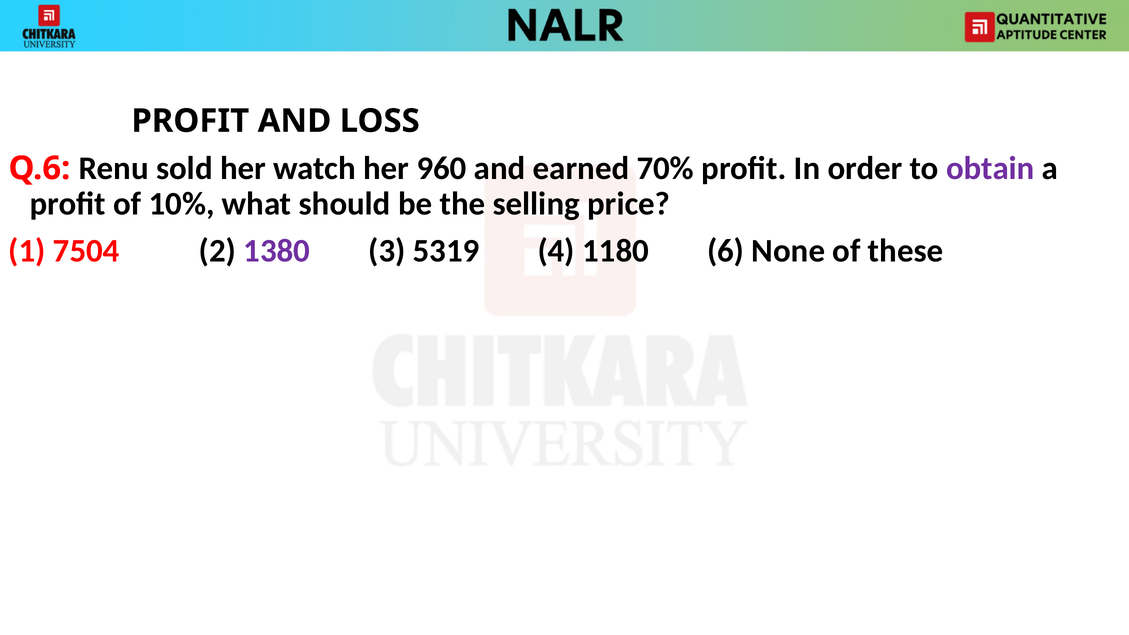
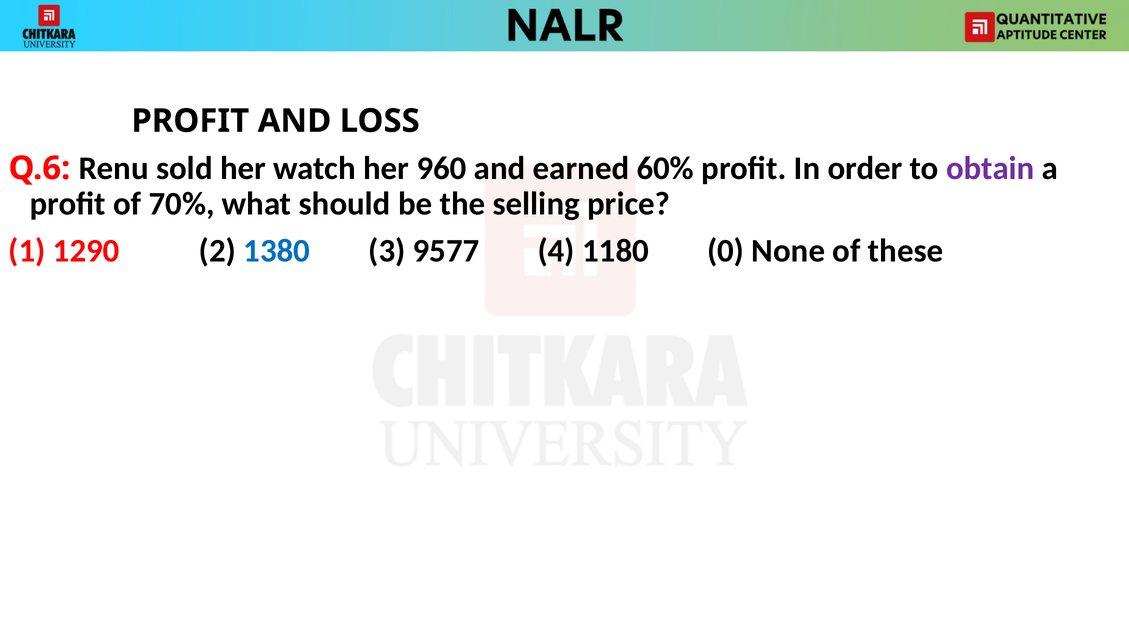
70%: 70% -> 60%
10%: 10% -> 70%
7504: 7504 -> 1290
1380 colour: purple -> blue
5319: 5319 -> 9577
6: 6 -> 0
